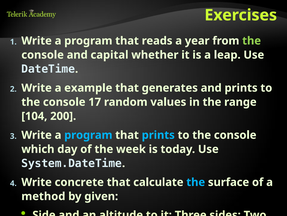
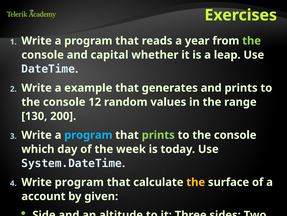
17: 17 -> 12
104: 104 -> 130
prints at (158, 135) colour: light blue -> light green
Write concrete: concrete -> program
the at (196, 182) colour: light blue -> yellow
method: method -> account
